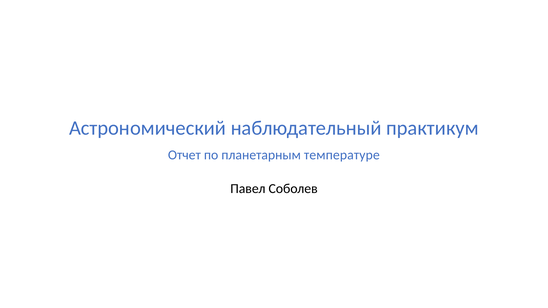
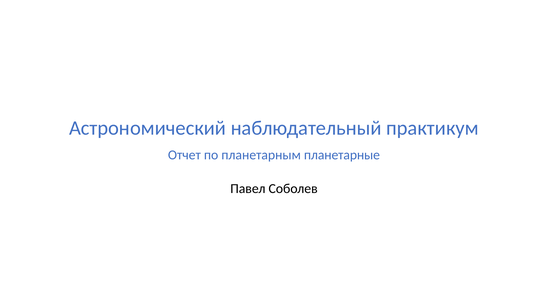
температуре: температуре -> планетарные
